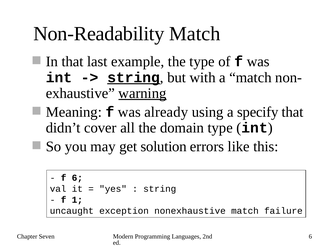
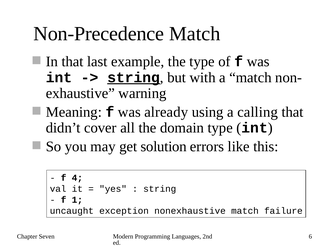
Non-Readability: Non-Readability -> Non-Precedence
warning underline: present -> none
specify: specify -> calling
f 6: 6 -> 4
